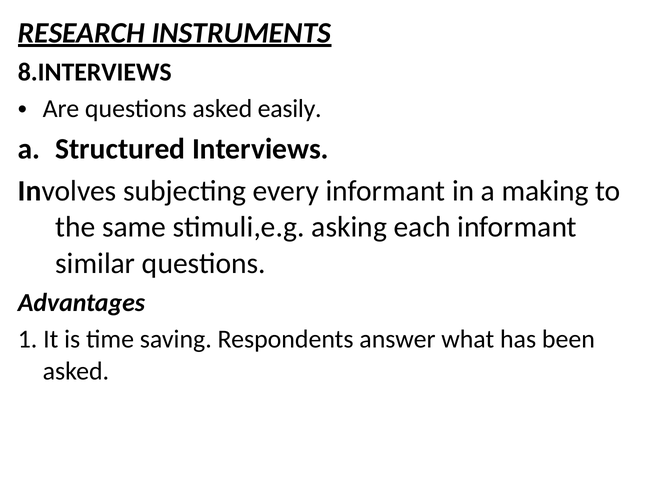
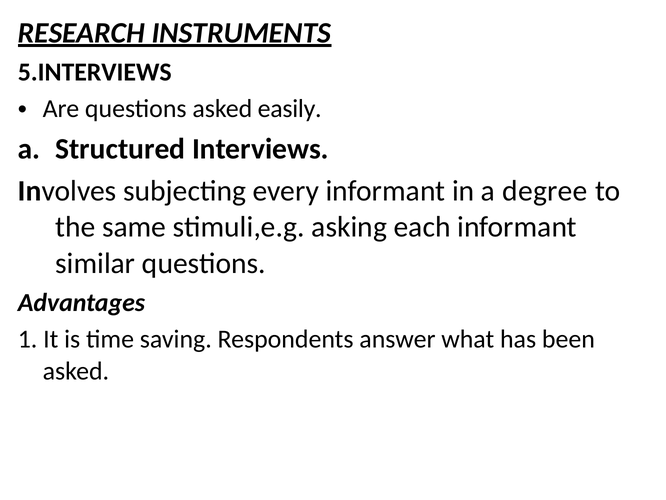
8.INTERVIEWS: 8.INTERVIEWS -> 5.INTERVIEWS
making: making -> degree
